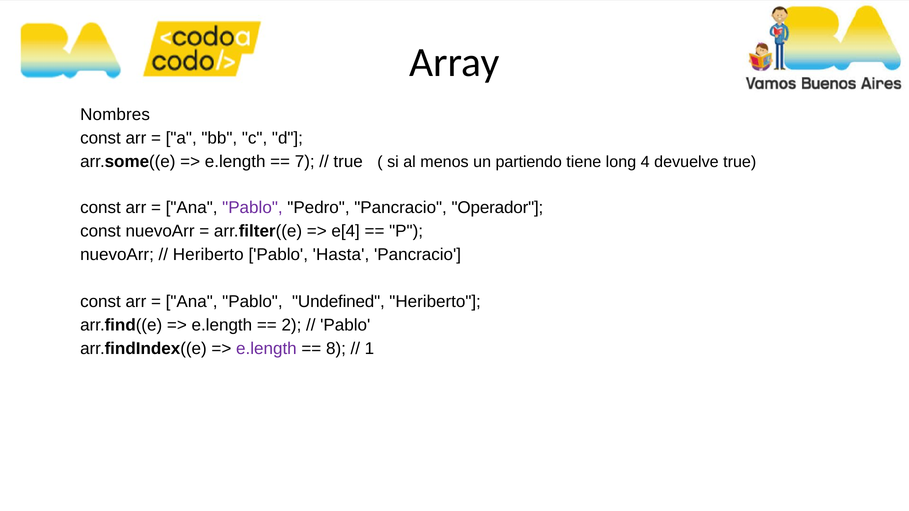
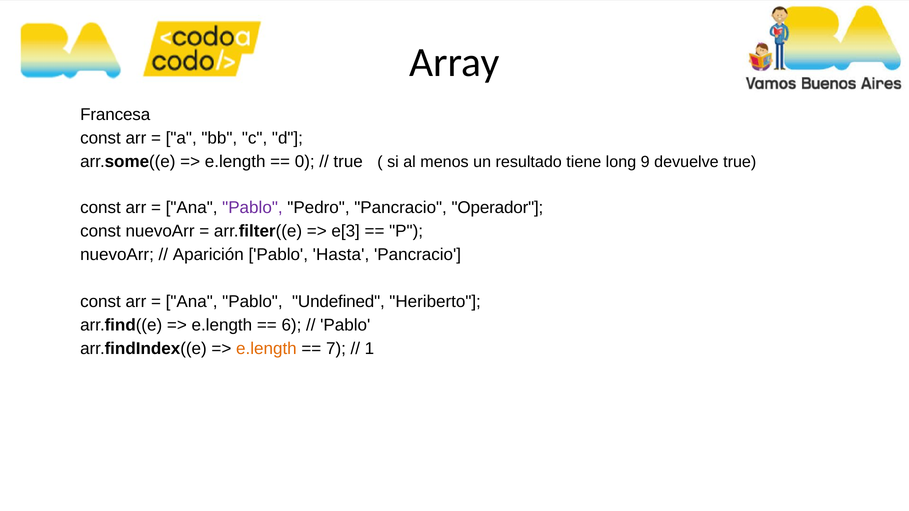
Nombres: Nombres -> Francesa
7: 7 -> 0
partiendo: partiendo -> resultado
4: 4 -> 9
e[4: e[4 -> e[3
Heriberto at (208, 255): Heriberto -> Aparición
2: 2 -> 6
e.length at (266, 349) colour: purple -> orange
8: 8 -> 7
